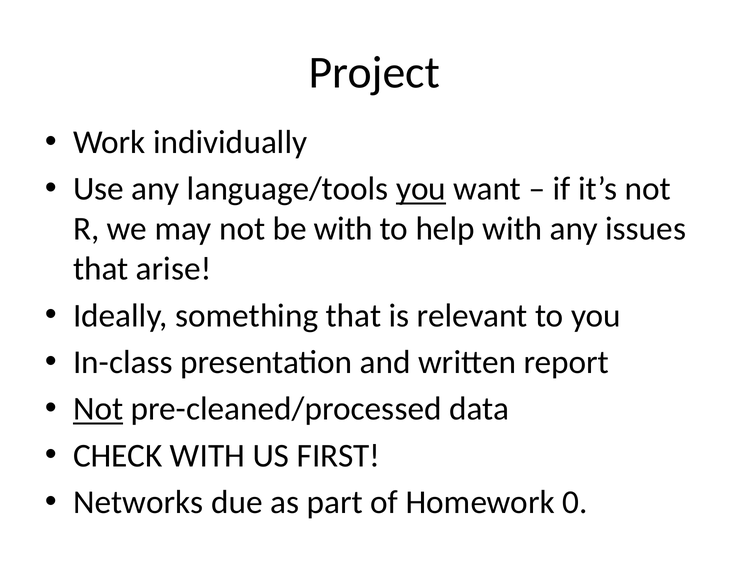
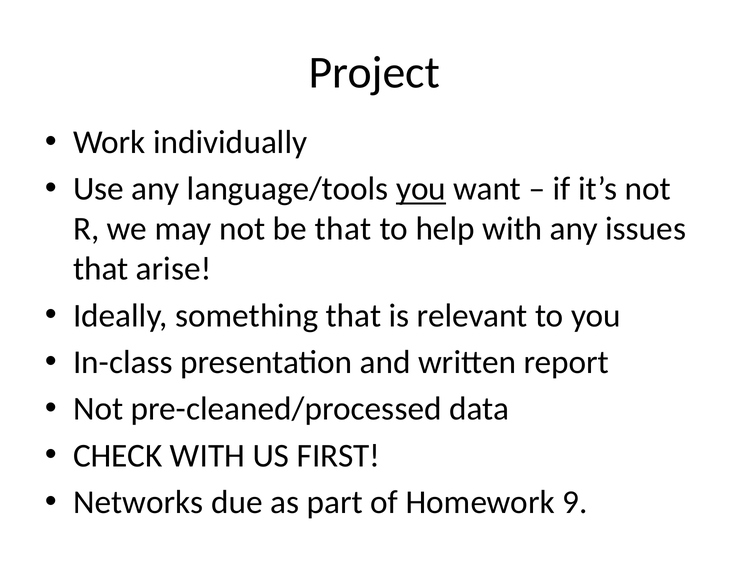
be with: with -> that
Not at (98, 409) underline: present -> none
0: 0 -> 9
